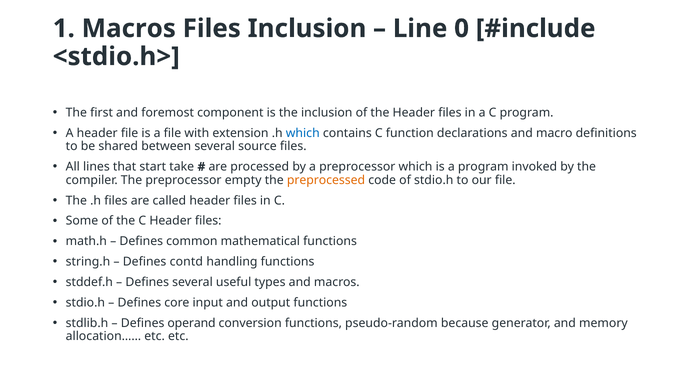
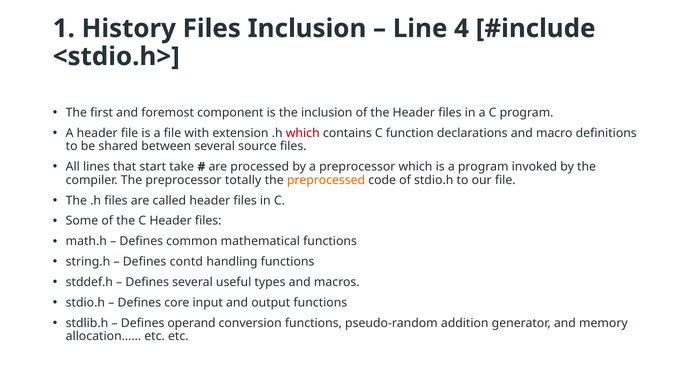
1 Macros: Macros -> History
0: 0 -> 4
which at (303, 133) colour: blue -> red
empty: empty -> totally
because: because -> addition
